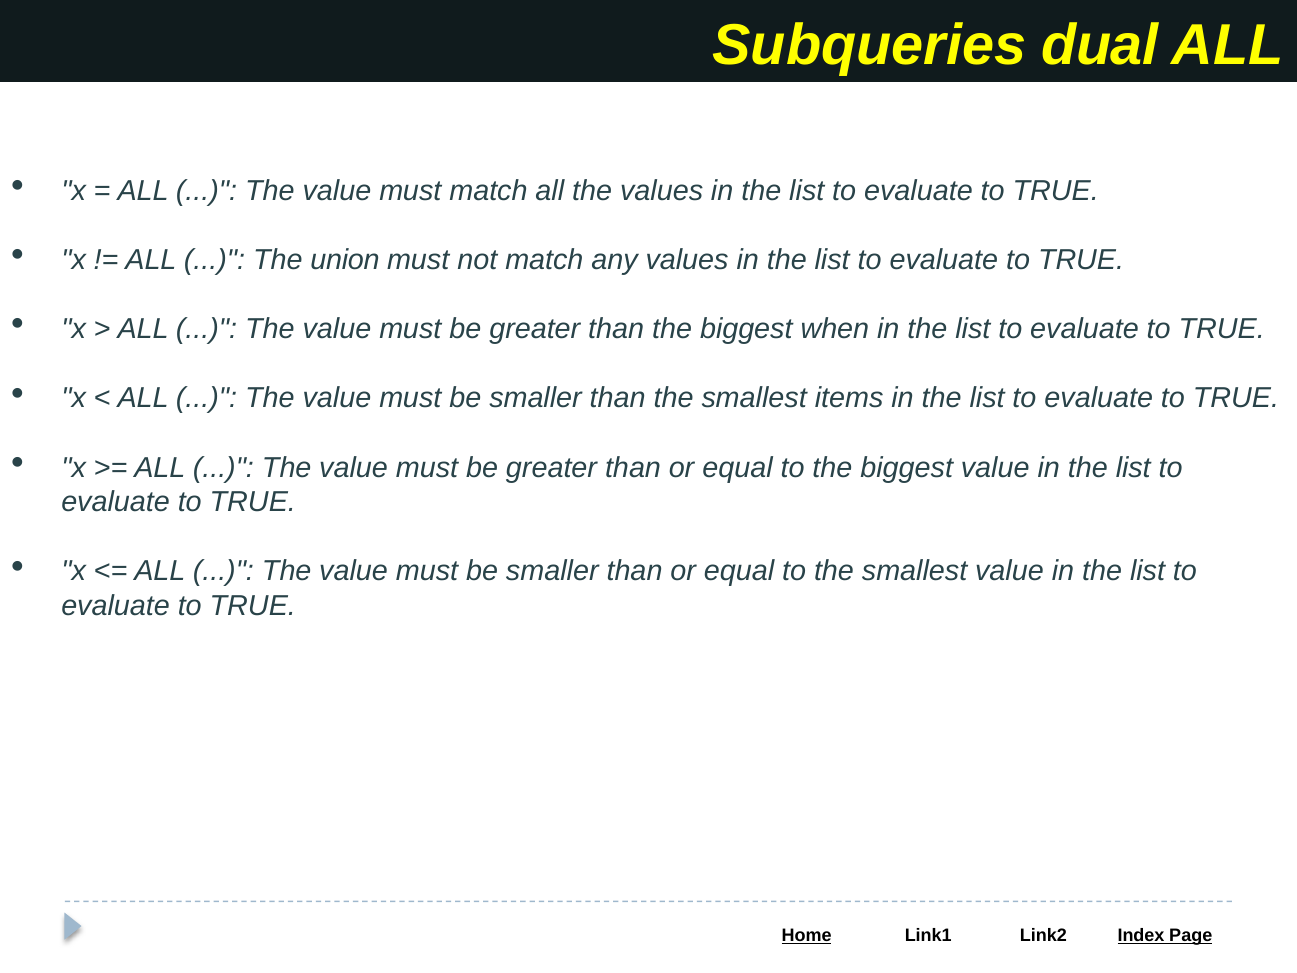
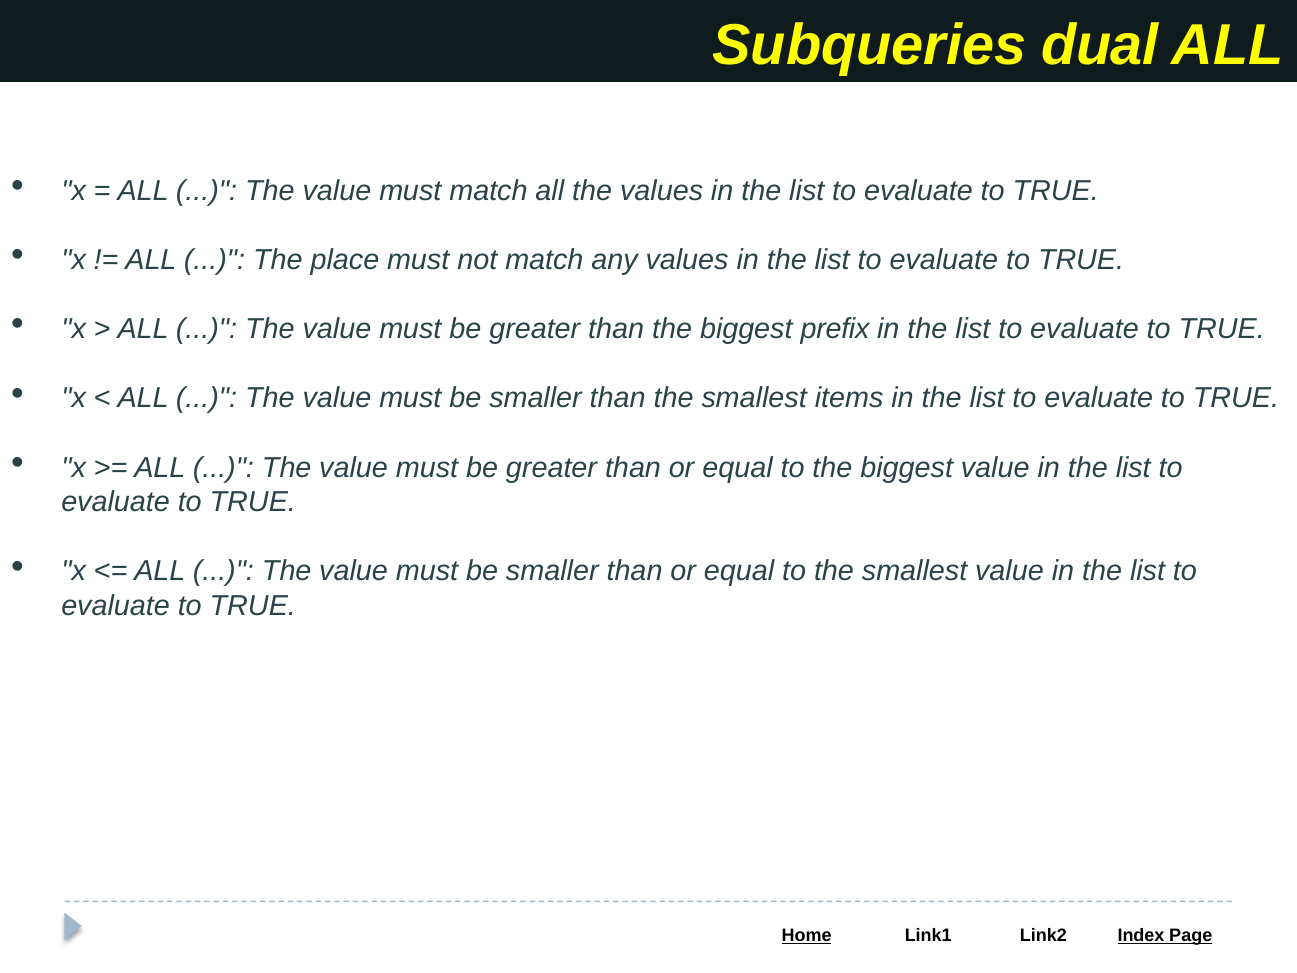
union: union -> place
when: when -> prefix
